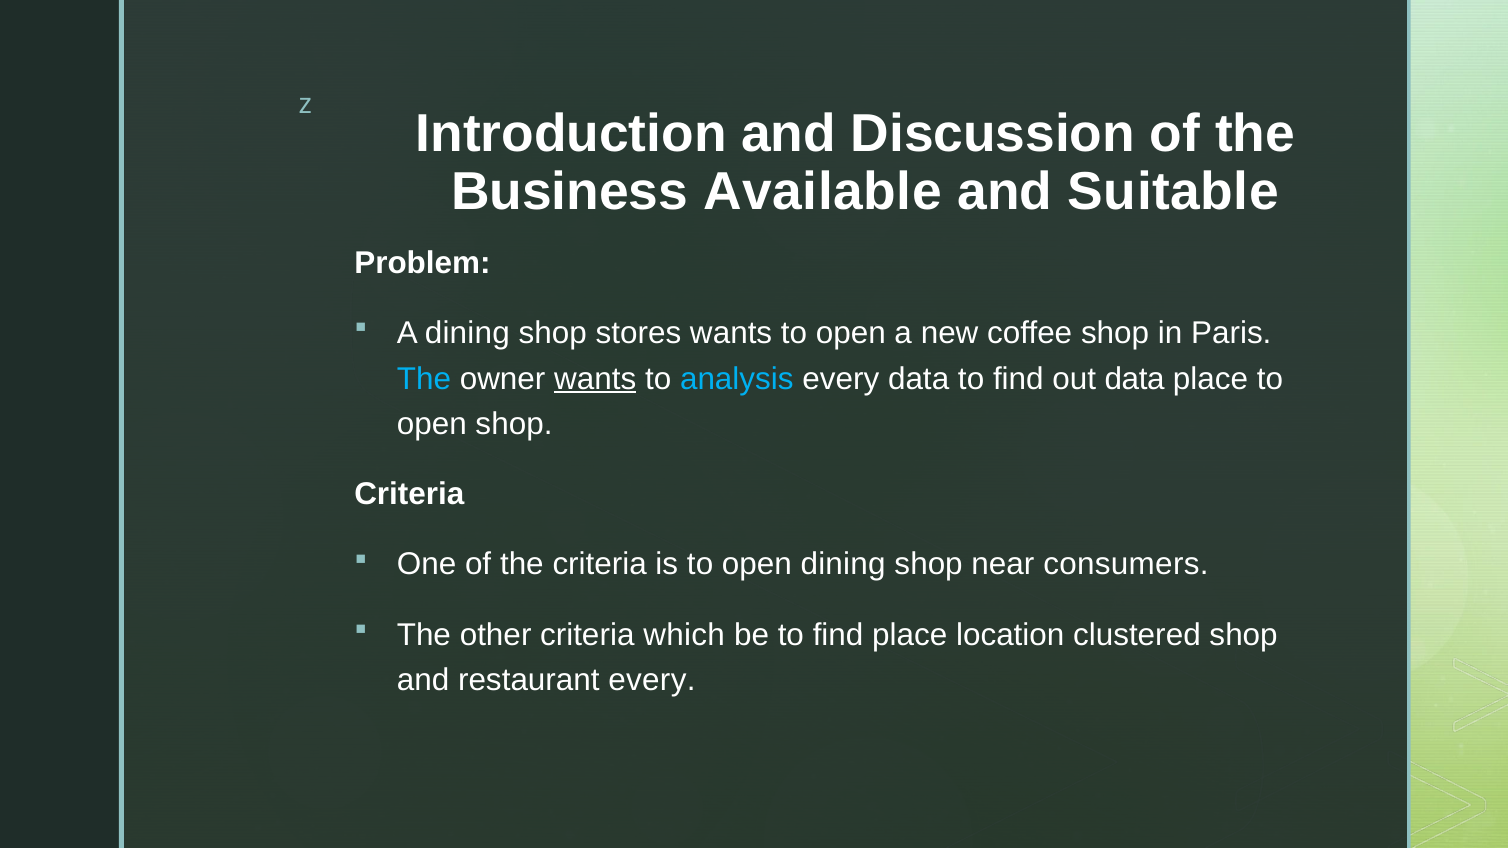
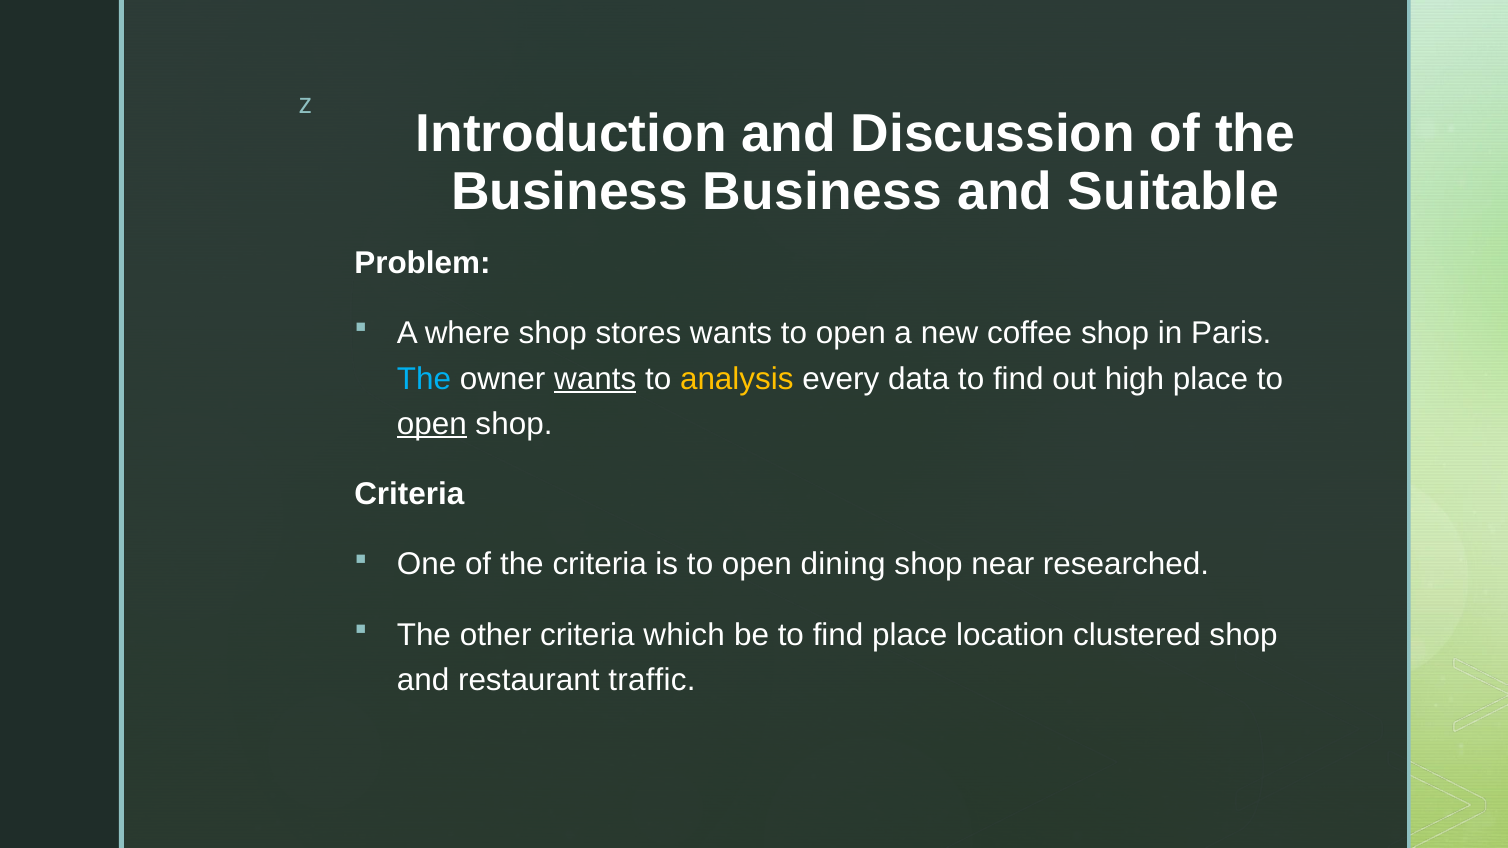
Business Available: Available -> Business
A dining: dining -> where
analysis colour: light blue -> yellow
out data: data -> high
open at (432, 424) underline: none -> present
consumers: consumers -> researched
restaurant every: every -> traffic
